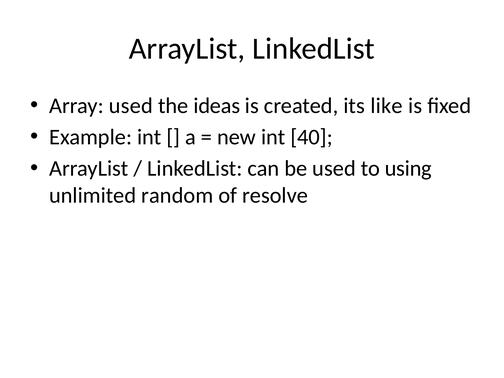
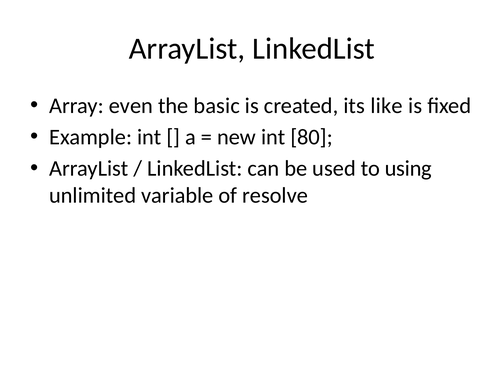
Array used: used -> even
ideas: ideas -> basic
40: 40 -> 80
random: random -> variable
